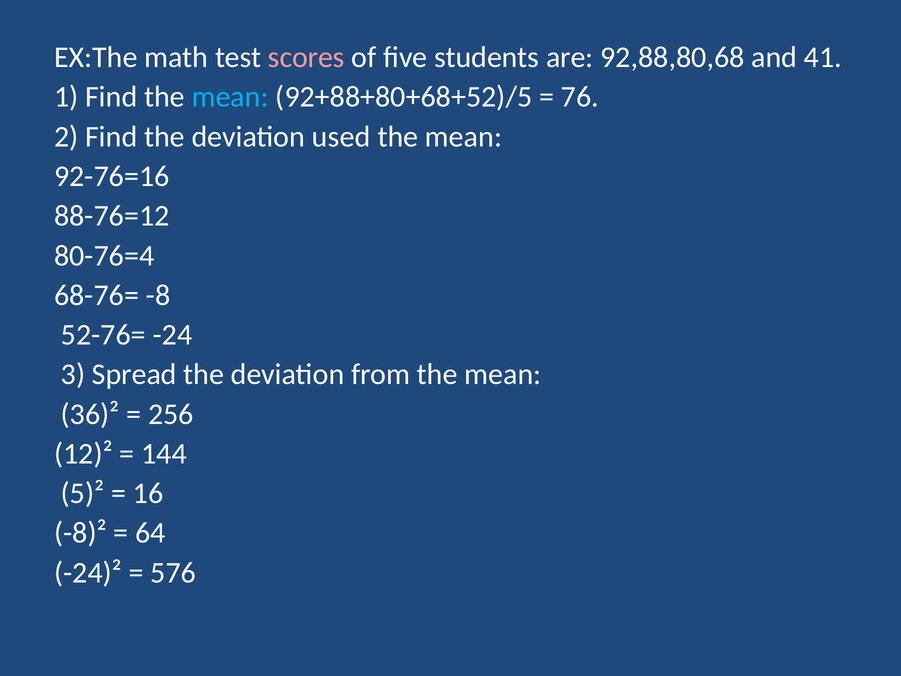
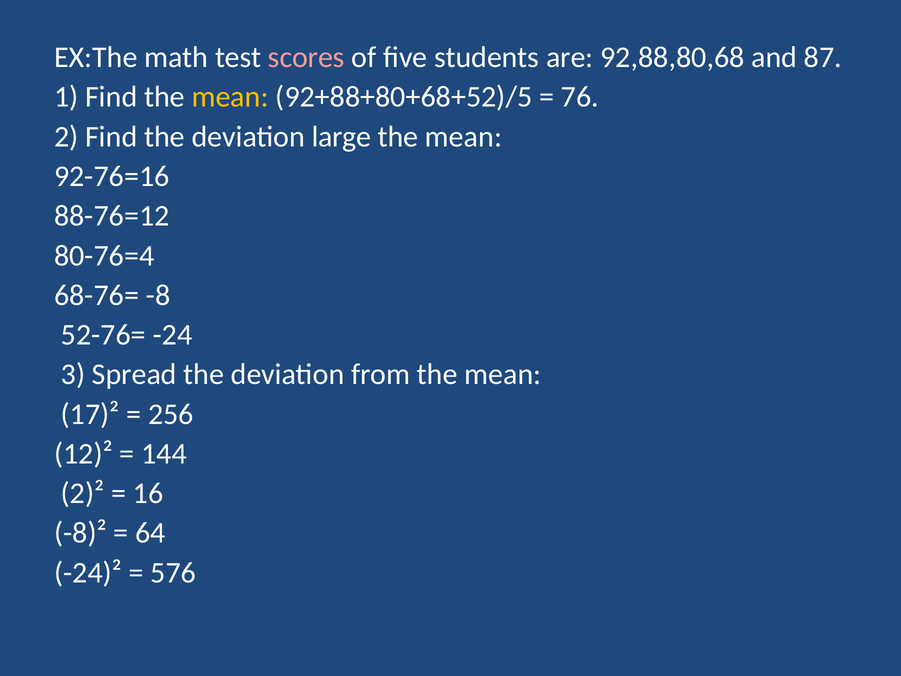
41: 41 -> 87
mean at (230, 97) colour: light blue -> yellow
used: used -> large
36)²: 36)² -> 17)²
5)²: 5)² -> 2)²
